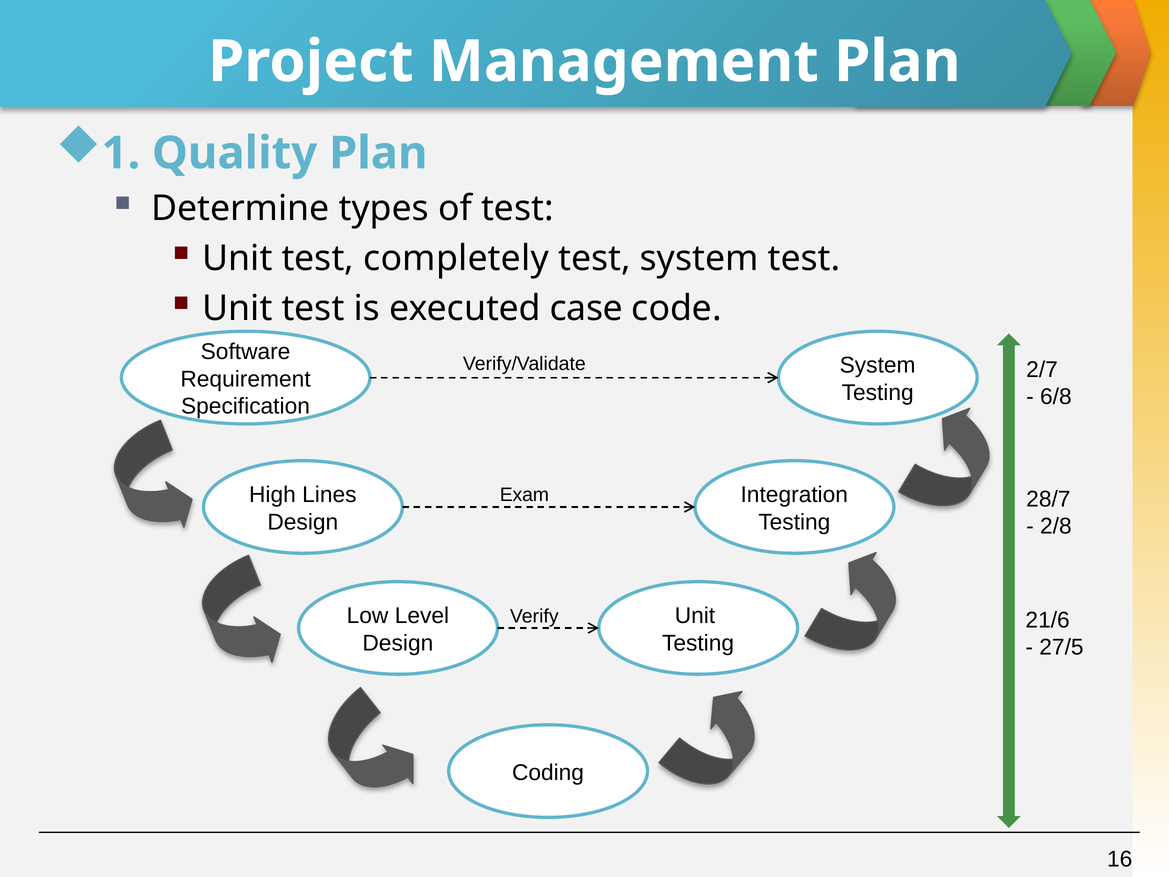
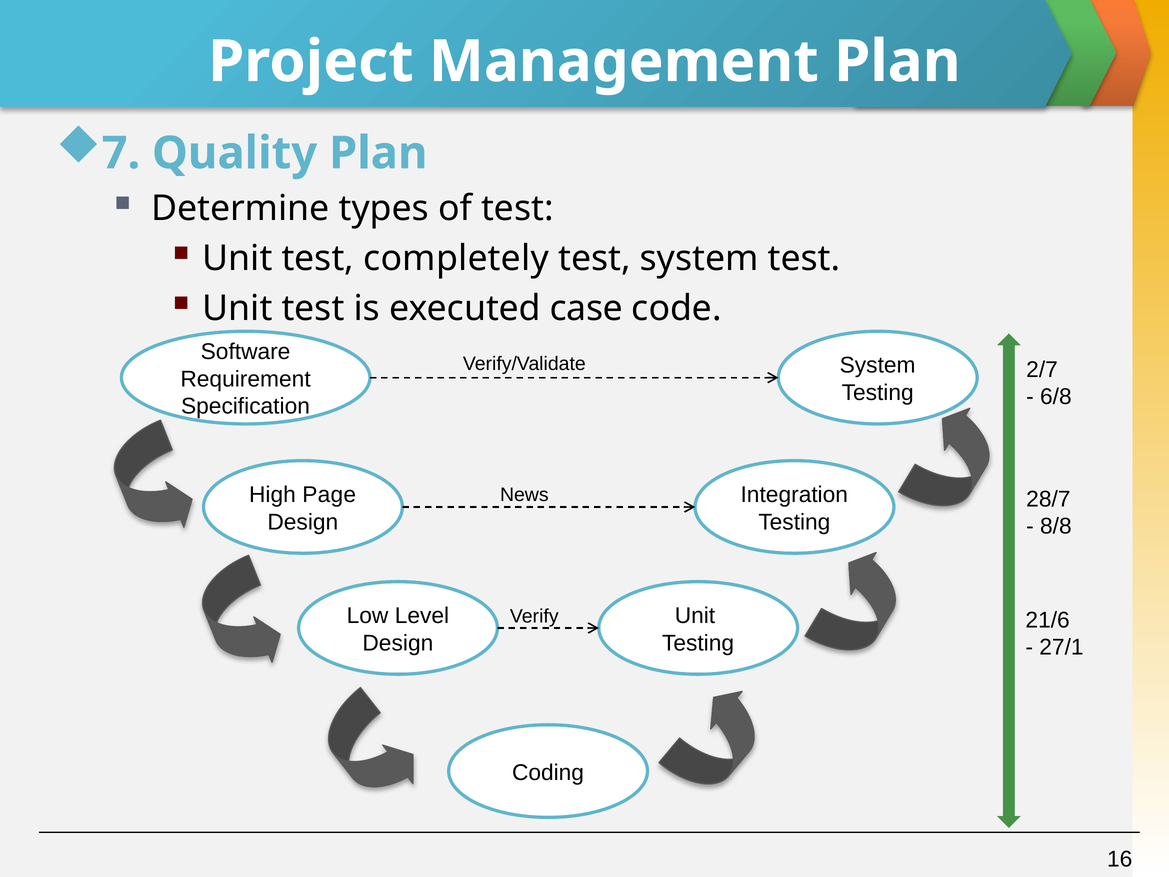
1: 1 -> 7
Lines: Lines -> Page
Exam: Exam -> News
2/8: 2/8 -> 8/8
27/5: 27/5 -> 27/1
